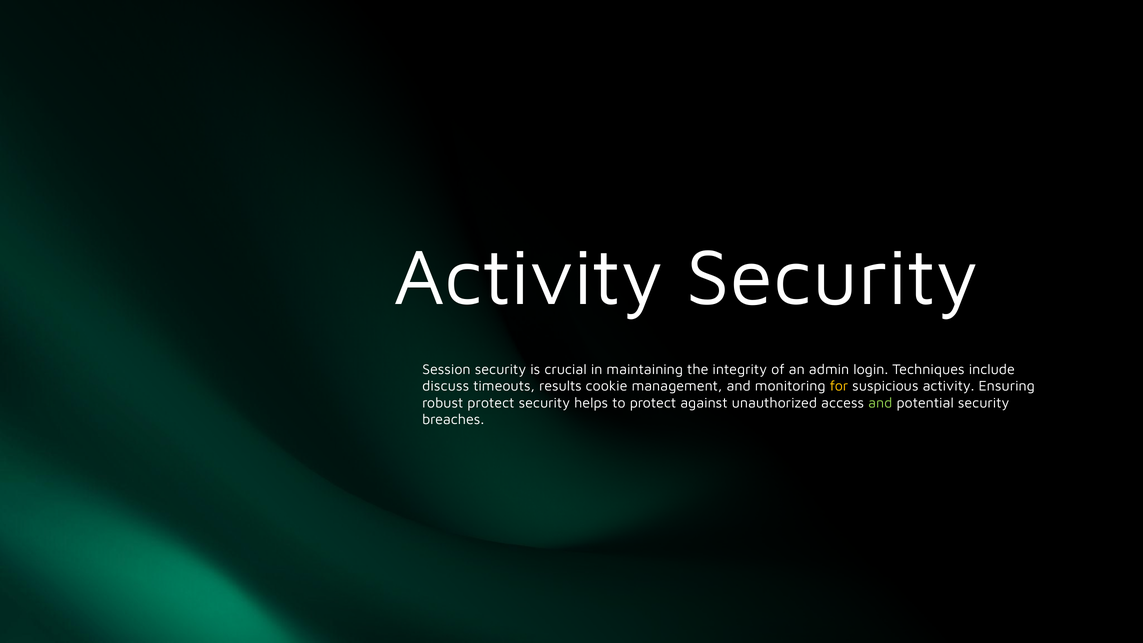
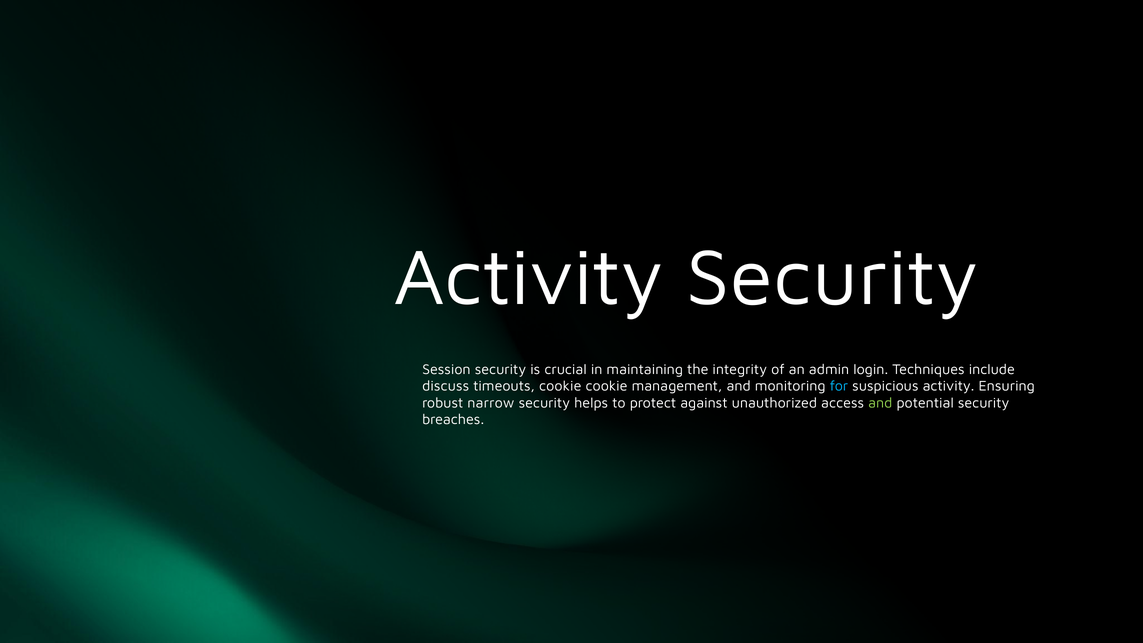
timeouts results: results -> cookie
for colour: yellow -> light blue
robust protect: protect -> narrow
